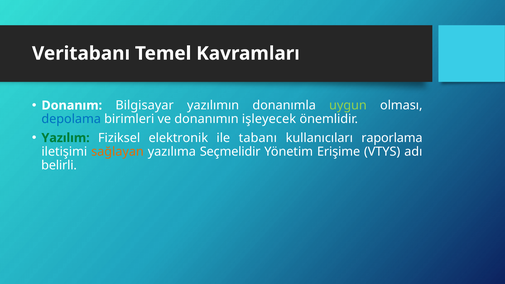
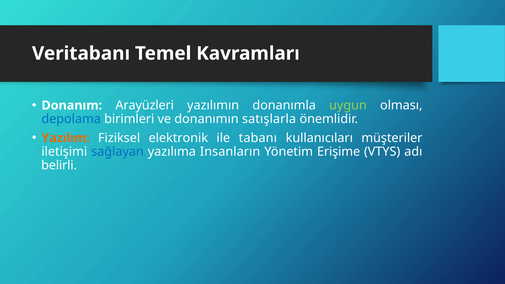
Bilgisayar: Bilgisayar -> Arayüzleri
işleyecek: işleyecek -> satışlarla
Yazılım colour: green -> orange
raporlama: raporlama -> müşteriler
sağlayan colour: orange -> blue
Seçmelidir: Seçmelidir -> Insanların
